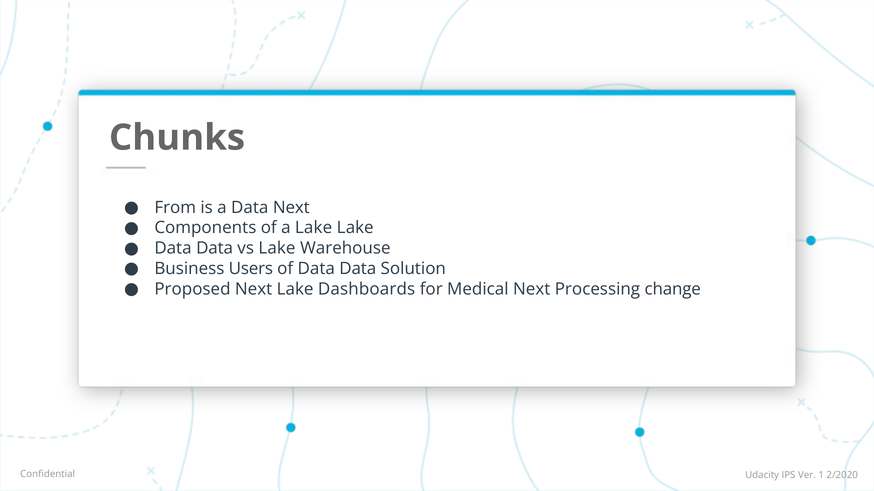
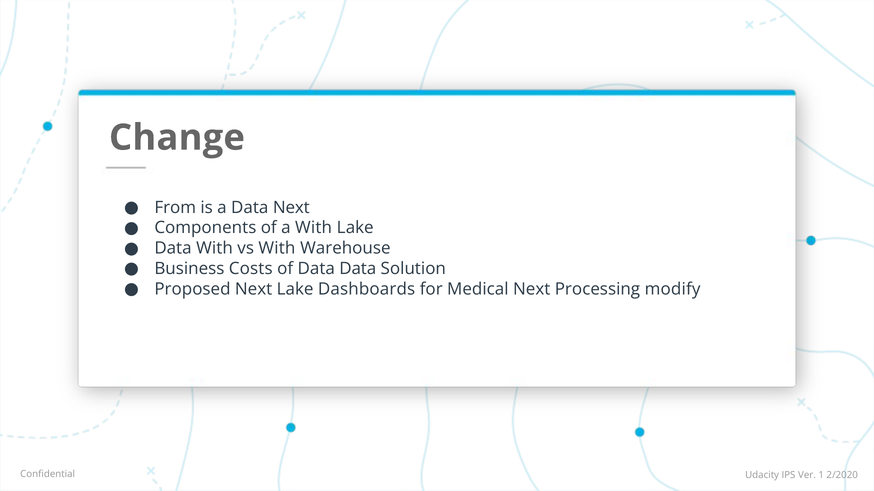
Chunks: Chunks -> Change
a Lake: Lake -> With
Data at (215, 249): Data -> With
vs Lake: Lake -> With
Users: Users -> Costs
change: change -> modify
